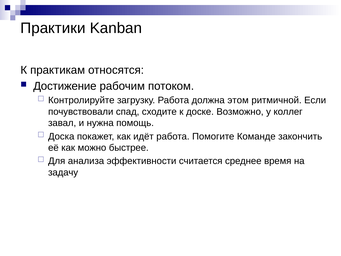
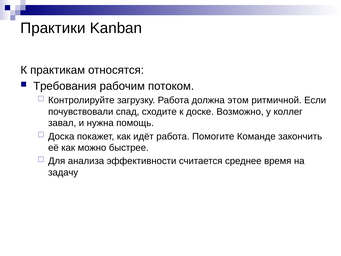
Достижение: Достижение -> Требования
